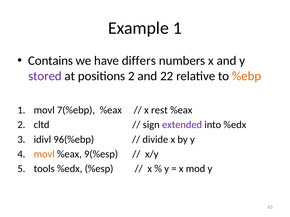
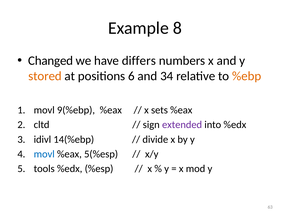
Example 1: 1 -> 8
Contains: Contains -> Changed
stored colour: purple -> orange
positions 2: 2 -> 6
22: 22 -> 34
7(%ebp: 7(%ebp -> 9(%ebp
rest: rest -> sets
96(%ebp: 96(%ebp -> 14(%ebp
movl at (44, 154) colour: orange -> blue
9(%esp: 9(%esp -> 5(%esp
